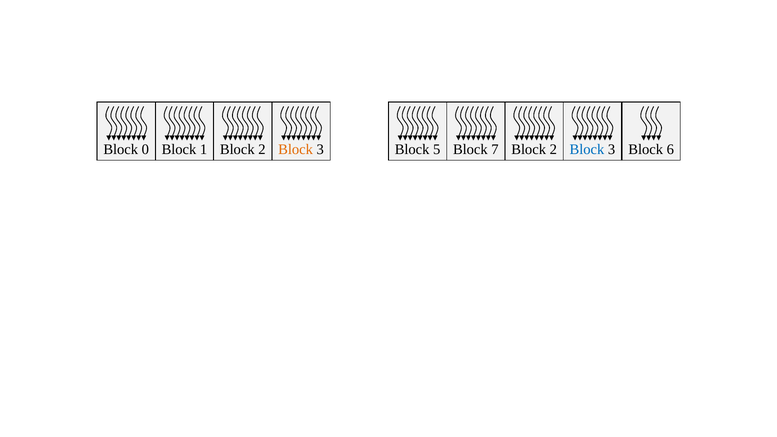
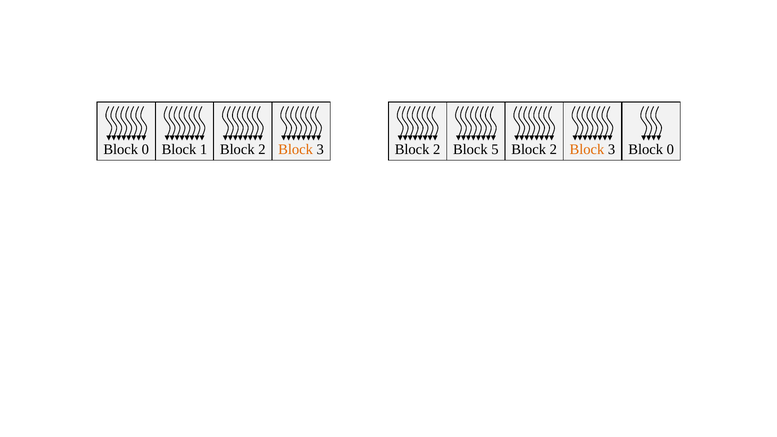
3 Block 5: 5 -> 2
7: 7 -> 5
Block at (587, 150) colour: blue -> orange
3 Block 6: 6 -> 0
